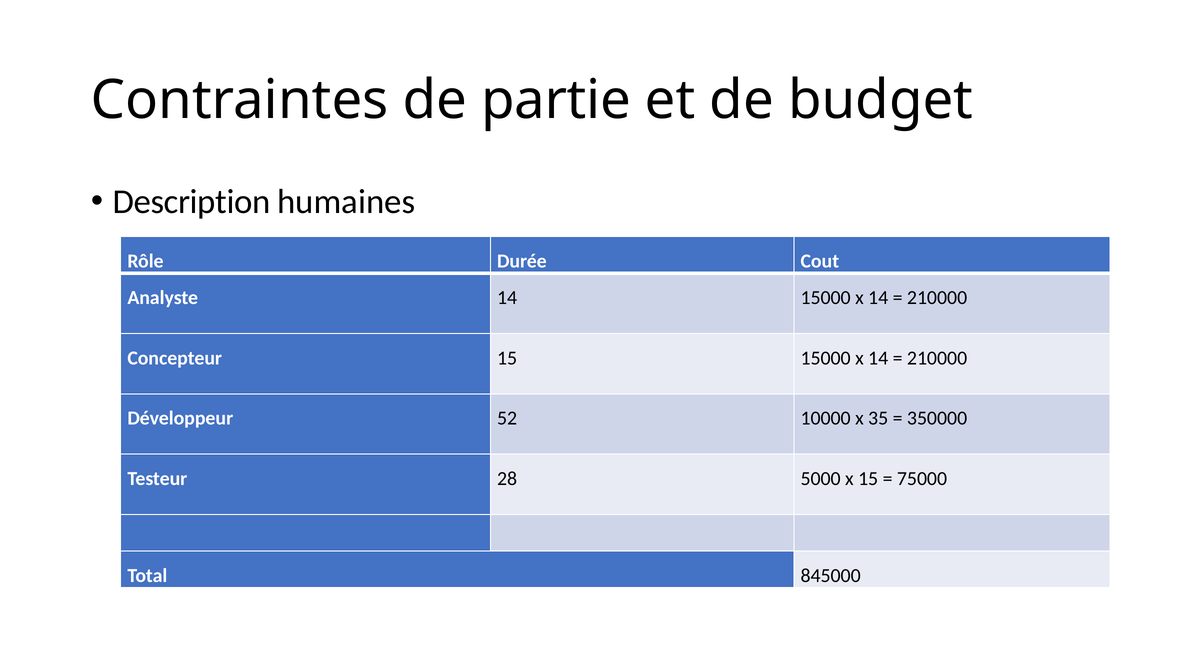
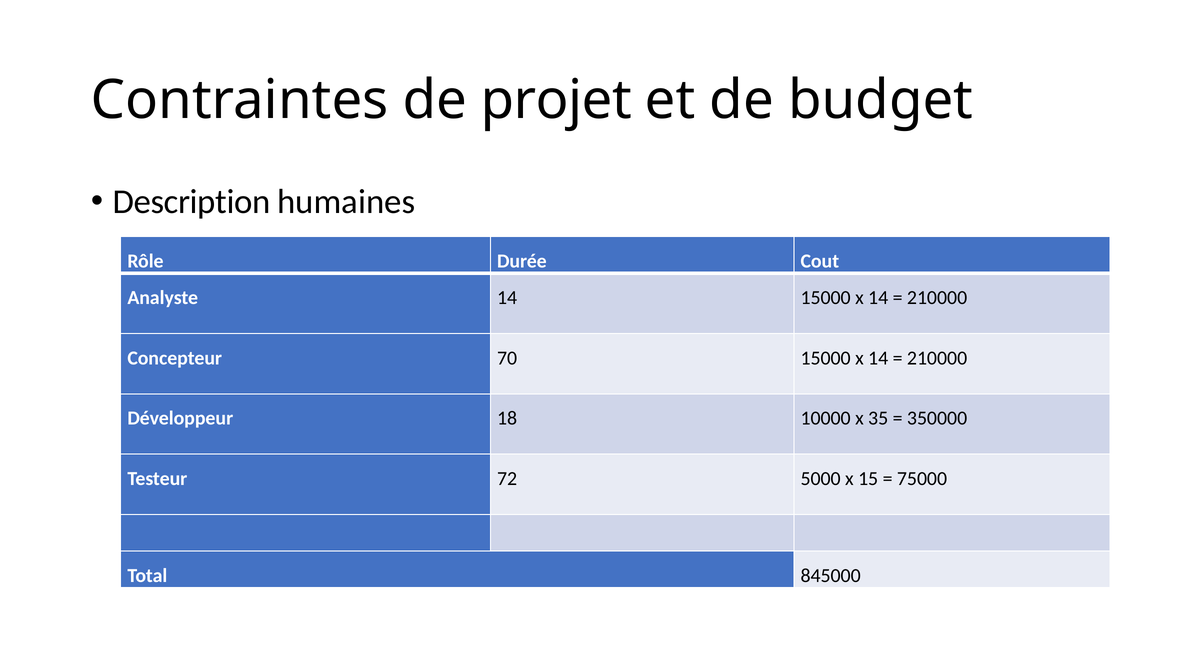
partie: partie -> projet
Concepteur 15: 15 -> 70
52: 52 -> 18
28: 28 -> 72
